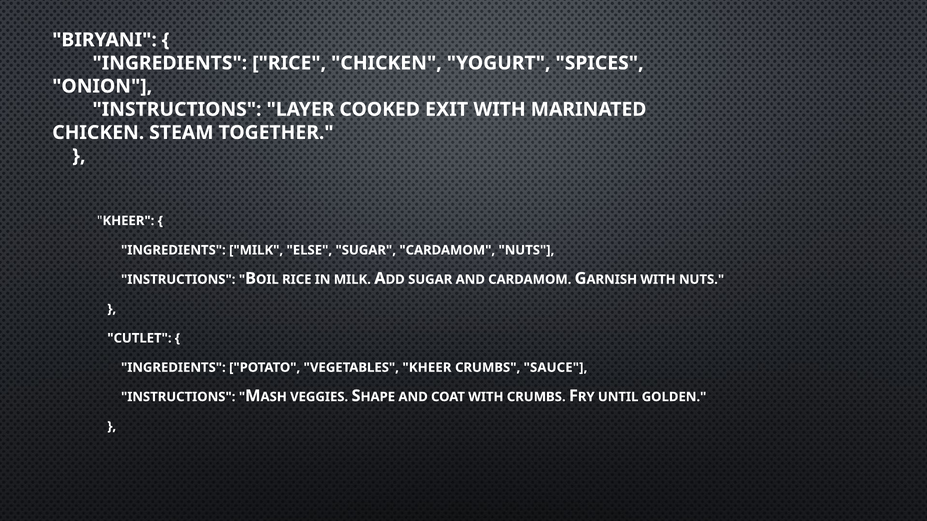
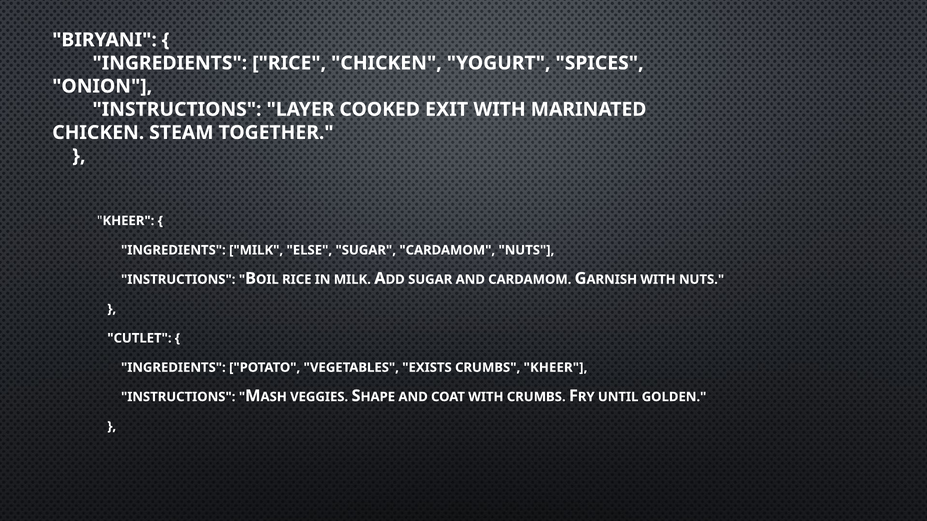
VEGETABLES KHEER: KHEER -> EXISTS
CRUMBS SAUCE: SAUCE -> KHEER
